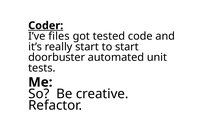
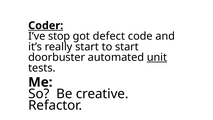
files: files -> stop
tested: tested -> defect
unit underline: none -> present
